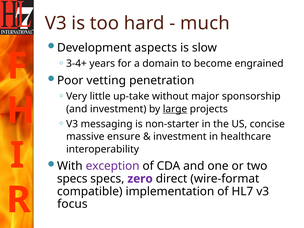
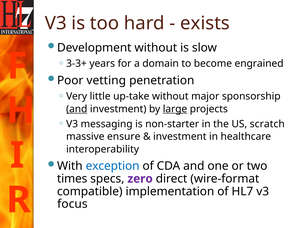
much: much -> exists
Development aspects: aspects -> without
3-4+: 3-4+ -> 3-3+
and at (77, 109) underline: none -> present
concise: concise -> scratch
exception colour: purple -> blue
specs at (72, 179): specs -> times
